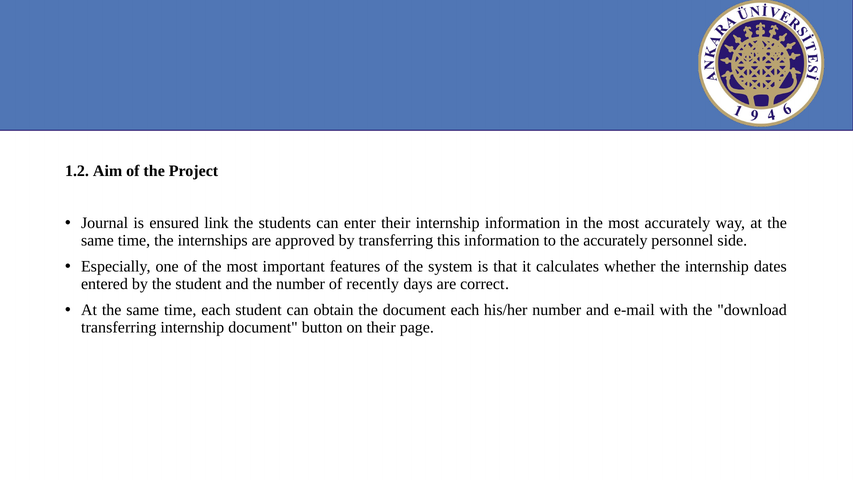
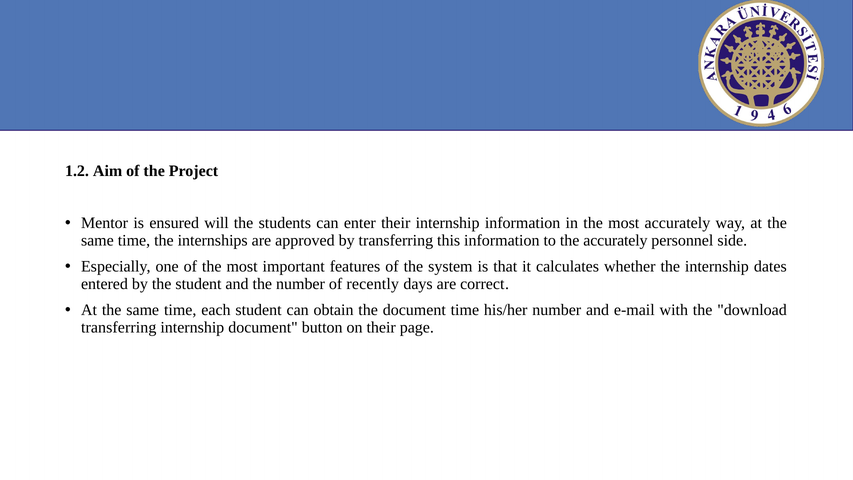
Journal: Journal -> Mentor
link: link -> will
document each: each -> time
